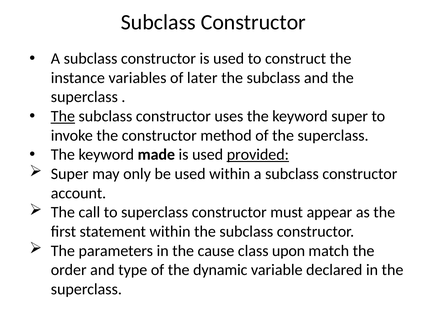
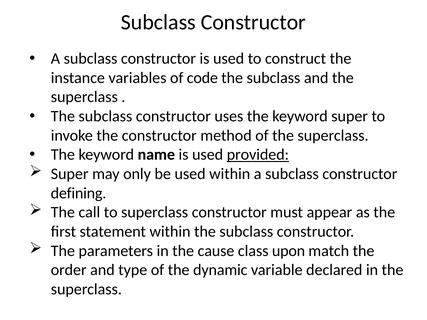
later: later -> code
The at (63, 116) underline: present -> none
made: made -> name
account: account -> defining
